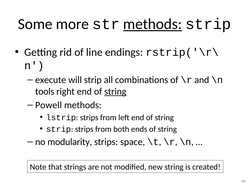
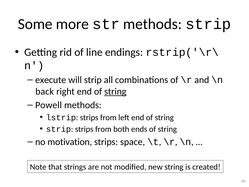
methods at (153, 24) underline: present -> none
tools: tools -> back
modularity: modularity -> motivation
